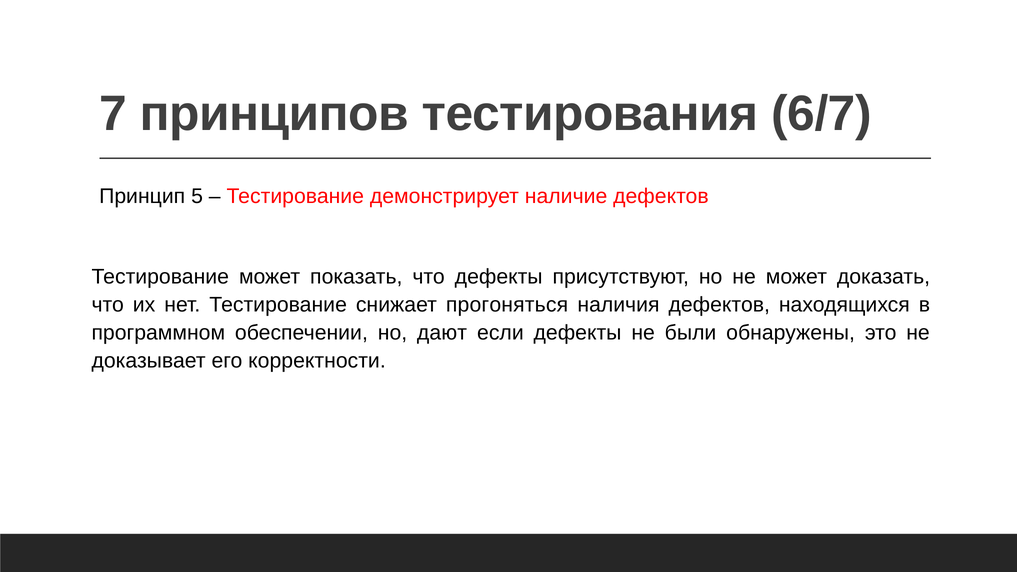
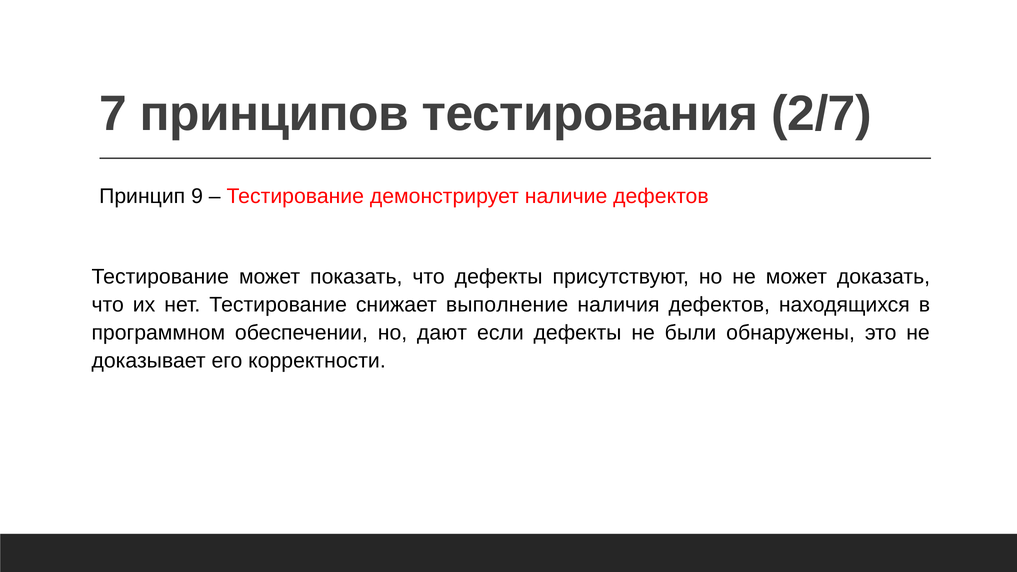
6/7: 6/7 -> 2/7
5: 5 -> 9
прогоняться: прогоняться -> выполнение
